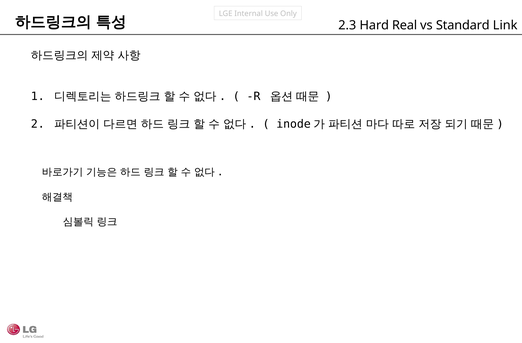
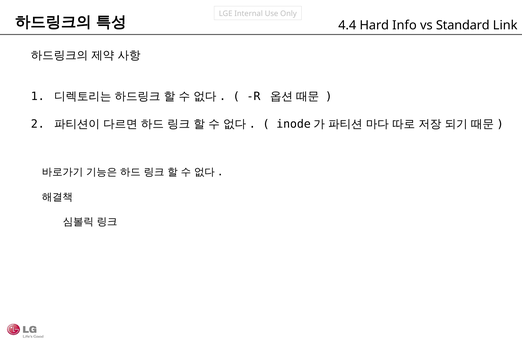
2.3: 2.3 -> 4.4
Real: Real -> Info
